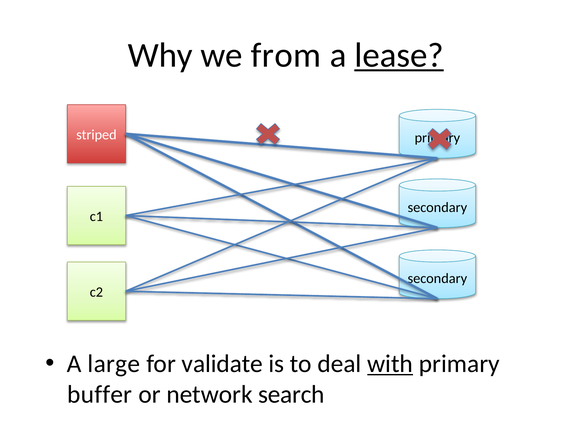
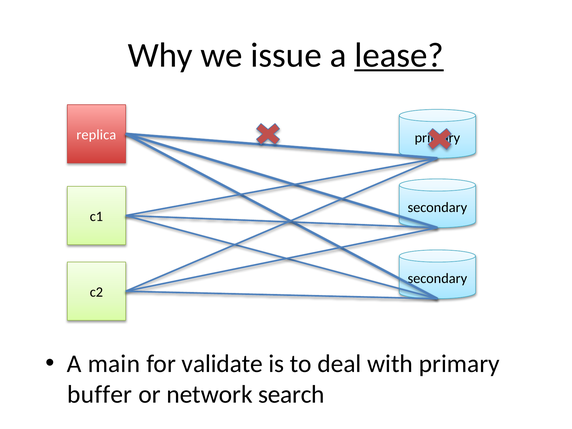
from: from -> issue
striped: striped -> replica
large: large -> main
with underline: present -> none
